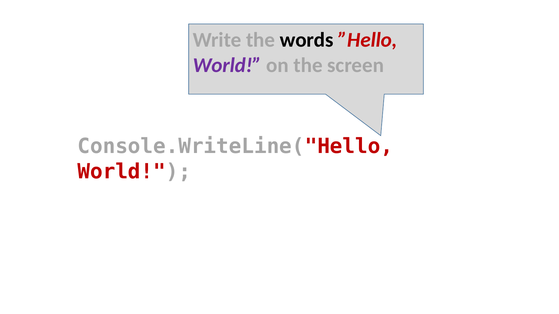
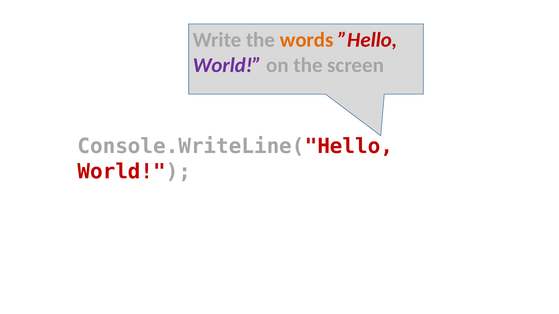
words colour: black -> orange
